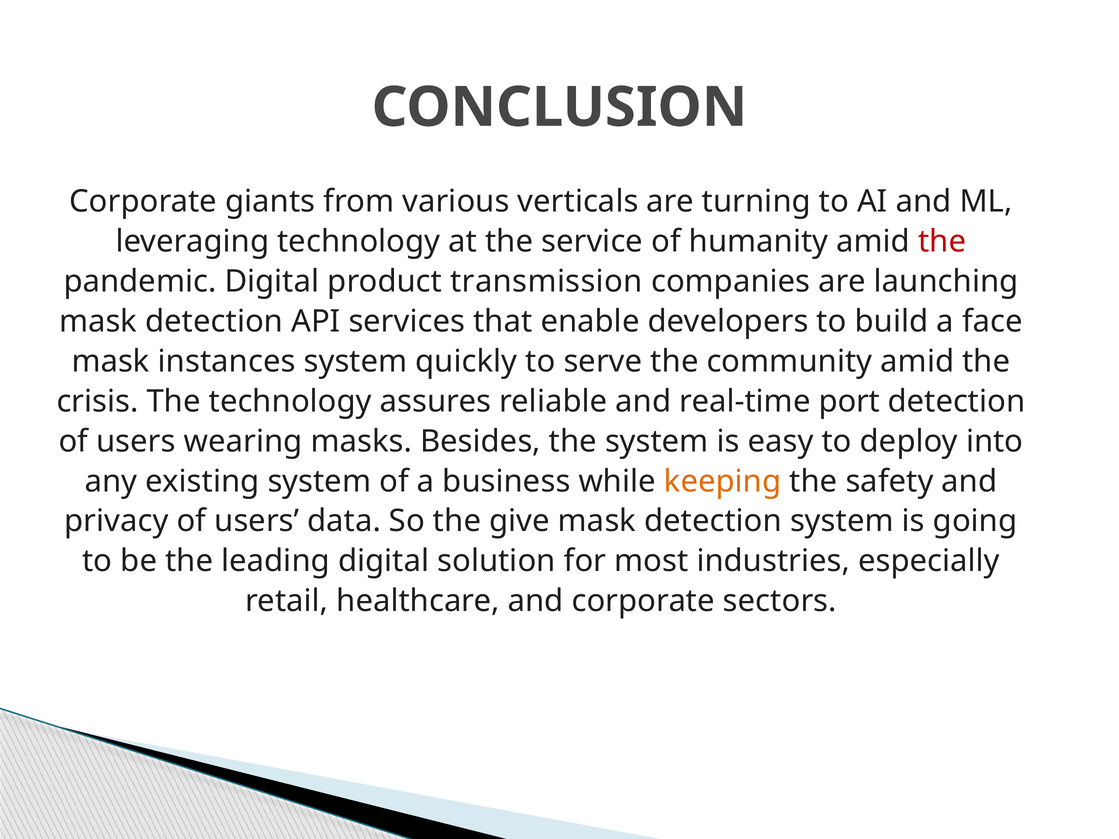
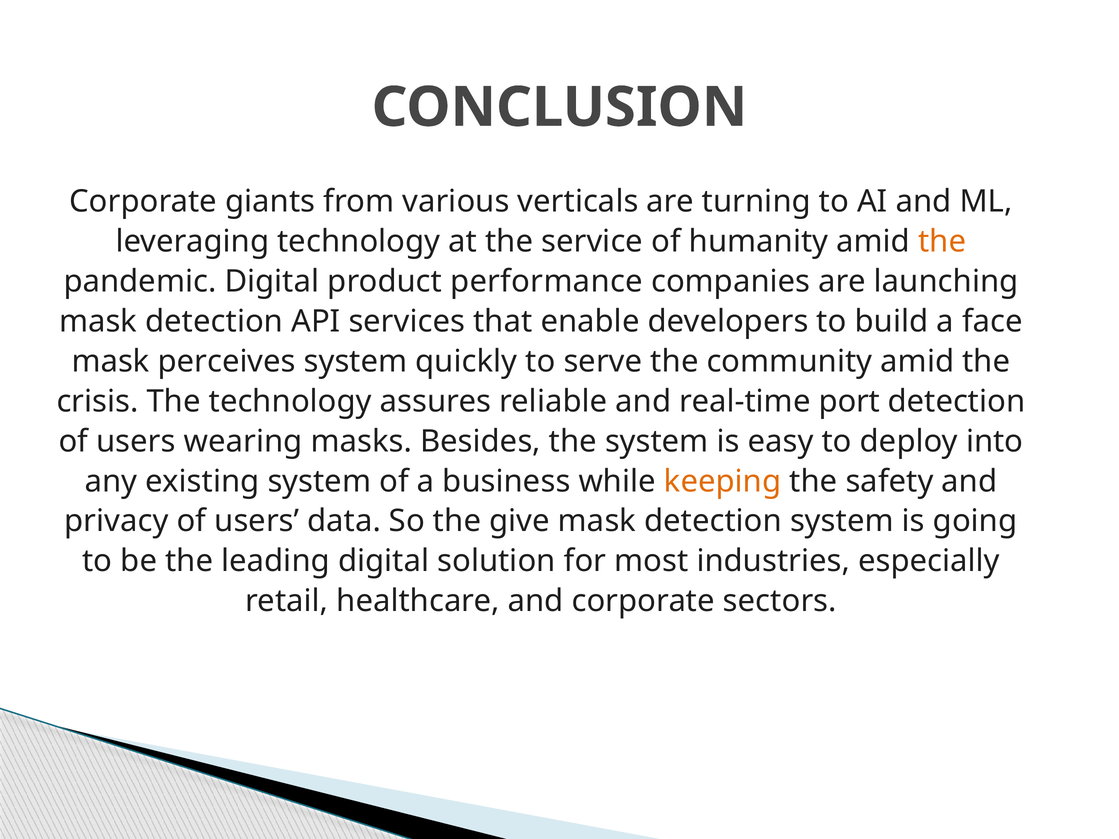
the at (942, 242) colour: red -> orange
transmission: transmission -> performance
instances: instances -> perceives
